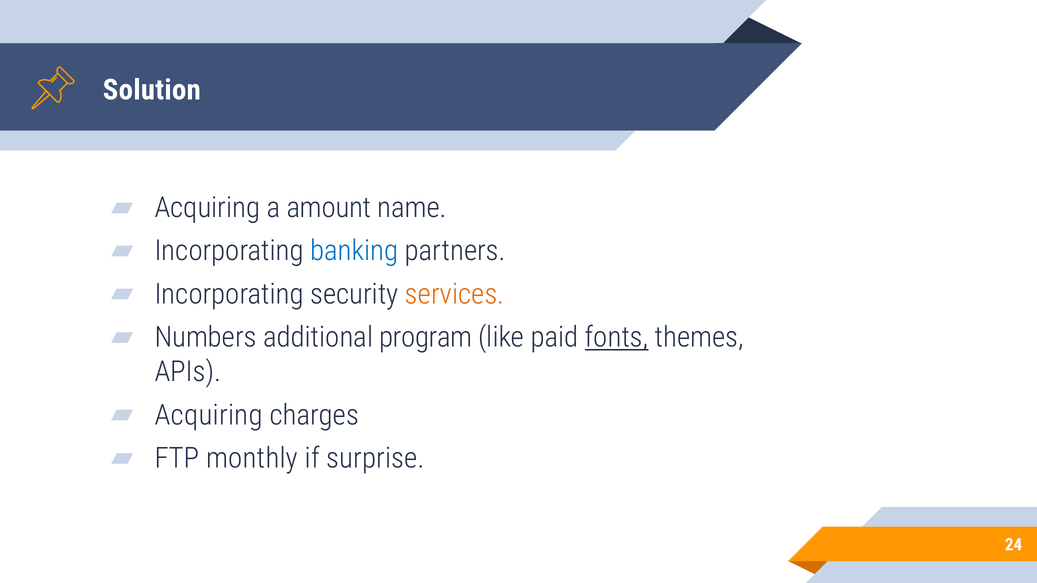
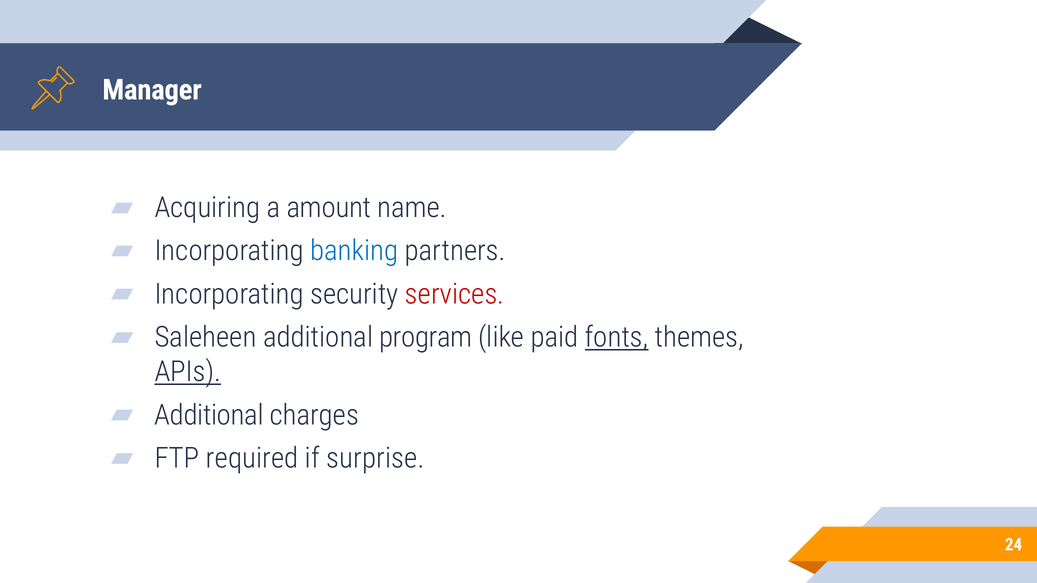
Solution: Solution -> Manager
services colour: orange -> red
Numbers: Numbers -> Saleheen
APIs underline: none -> present
Acquiring at (209, 415): Acquiring -> Additional
monthly: monthly -> required
